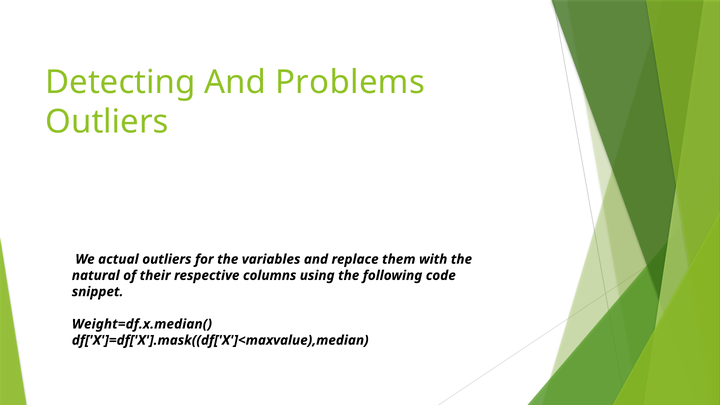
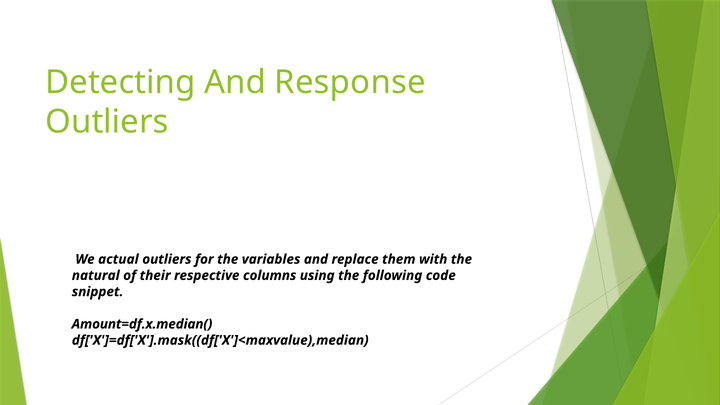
Problems: Problems -> Response
Weight=df.x.median(: Weight=df.x.median( -> Amount=df.x.median(
